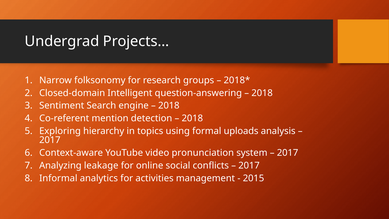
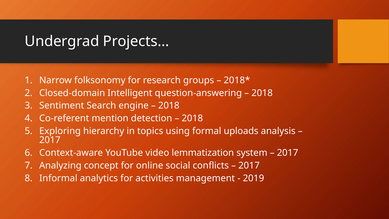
pronunciation: pronunciation -> lemmatization
leakage: leakage -> concept
2015: 2015 -> 2019
